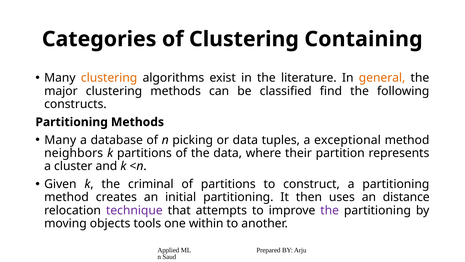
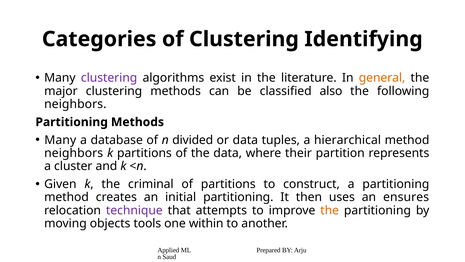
Containing: Containing -> Identifying
clustering at (109, 78) colour: orange -> purple
find: find -> also
constructs at (75, 104): constructs -> neighbors
picking: picking -> divided
exceptional: exceptional -> hierarchical
distance: distance -> ensures
the at (330, 210) colour: purple -> orange
